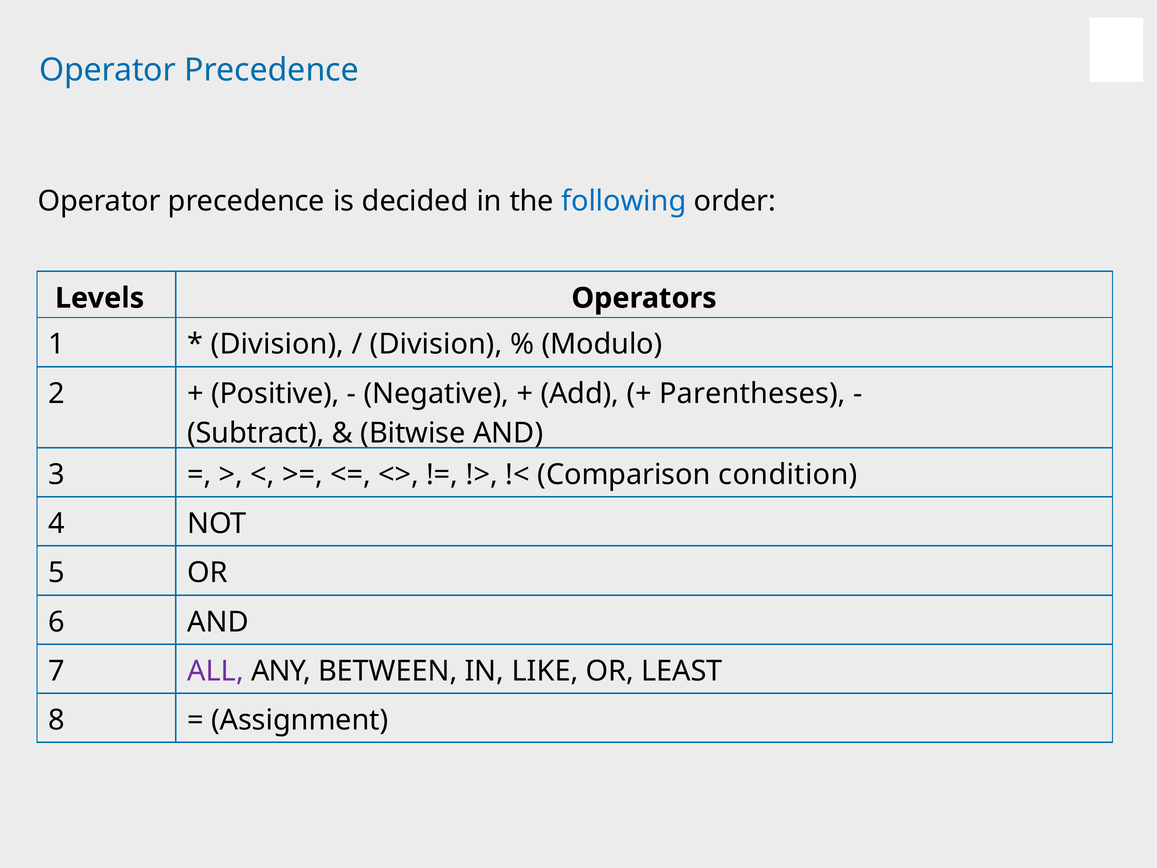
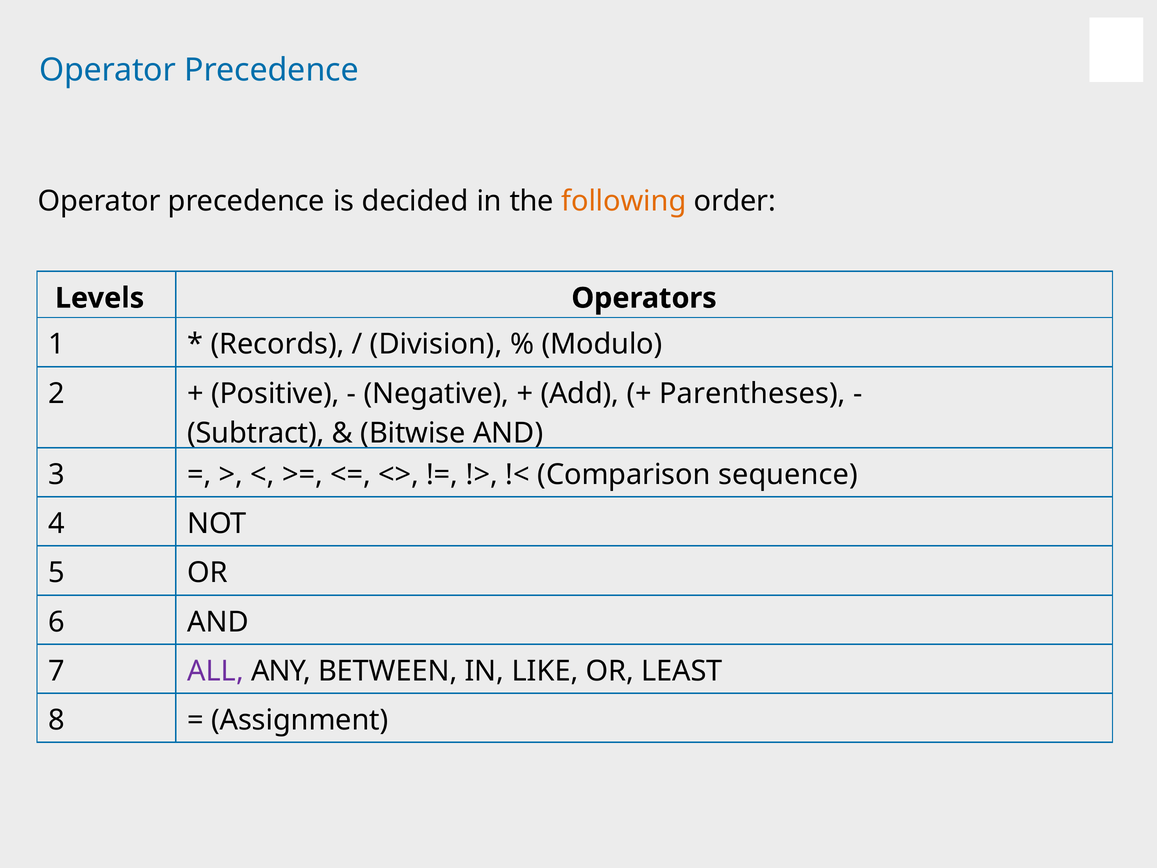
following colour: blue -> orange
Division at (277, 344): Division -> Records
condition: condition -> sequence
